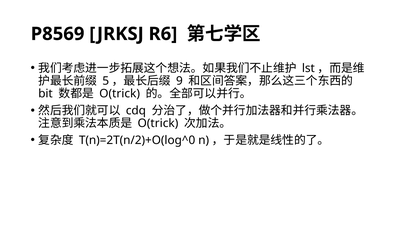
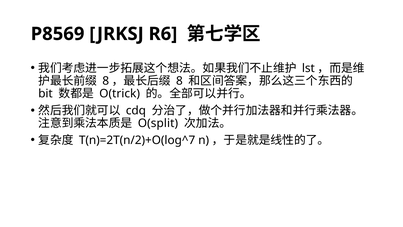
5 at (106, 81): 5 -> 8
9 at (179, 81): 9 -> 8
O(trick at (158, 123): O(trick -> O(split
T(n)=2T(n/2)+O(log^0: T(n)=2T(n/2)+O(log^0 -> T(n)=2T(n/2)+O(log^7
